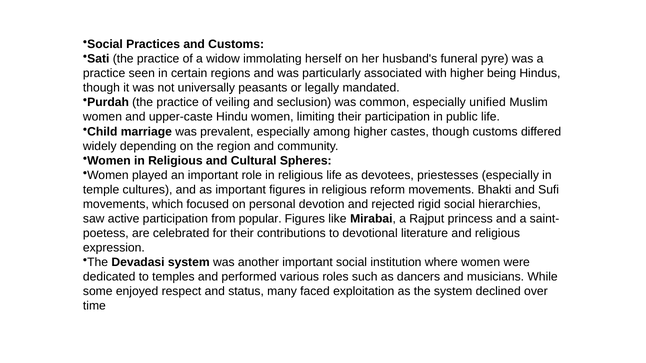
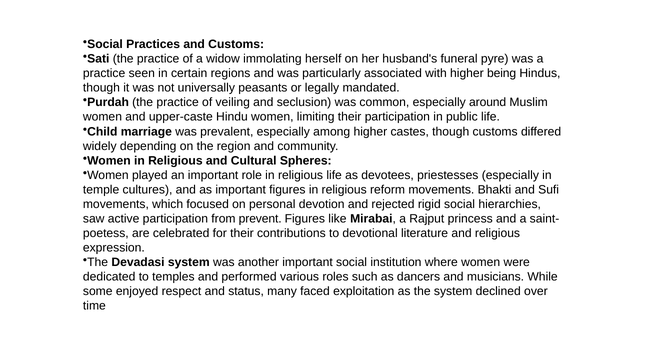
unified: unified -> around
popular: popular -> prevent
